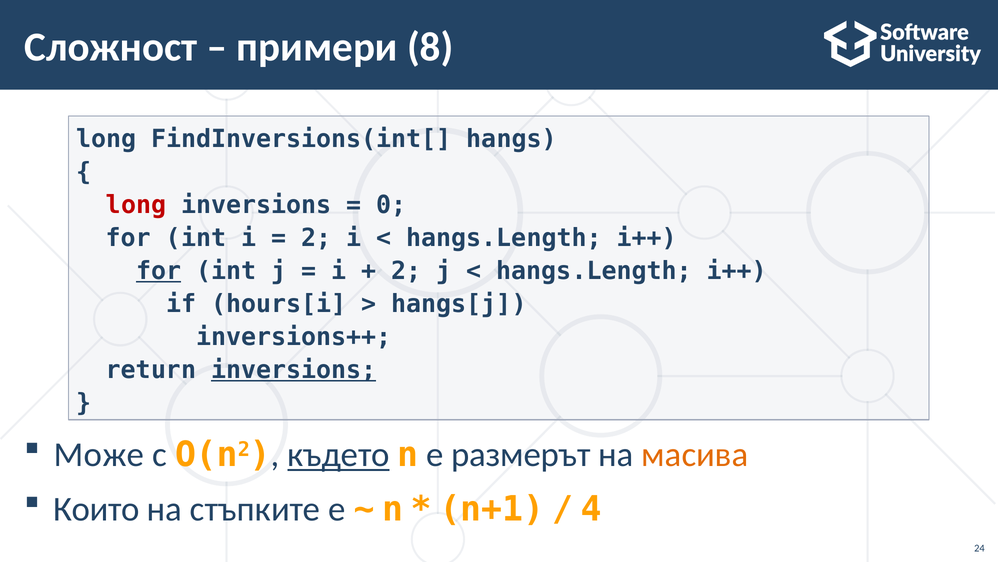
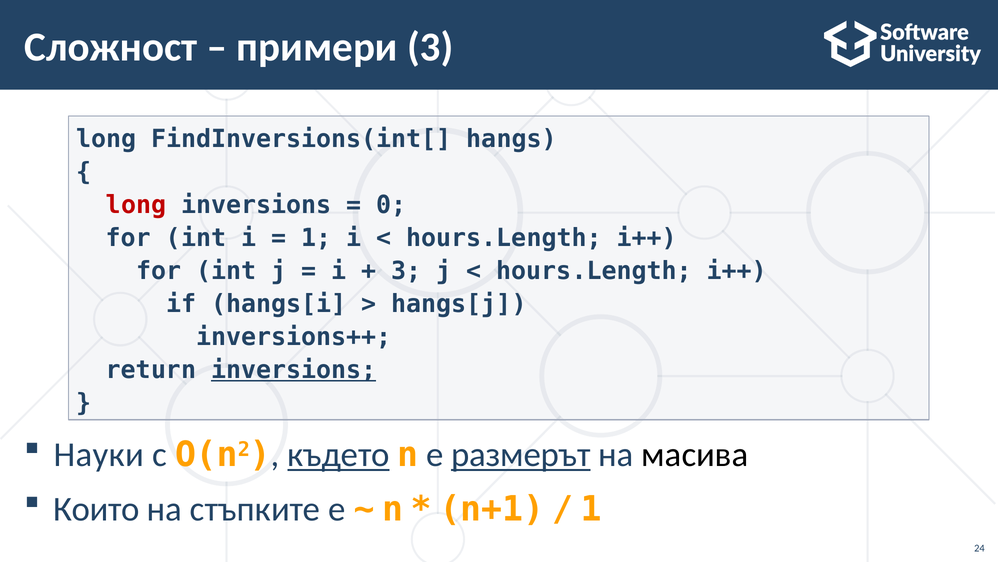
примери 8: 8 -> 3
2 at (316, 238): 2 -> 1
hangs.Length at (504, 238): hangs.Length -> hours.Length
for at (159, 271) underline: present -> none
2 at (406, 271): 2 -> 3
hangs.Length at (594, 271): hangs.Length -> hours.Length
hours[i: hours[i -> hangs[i
Може: Може -> Науки
размерът underline: none -> present
масива colour: orange -> black
4 at (591, 509): 4 -> 1
